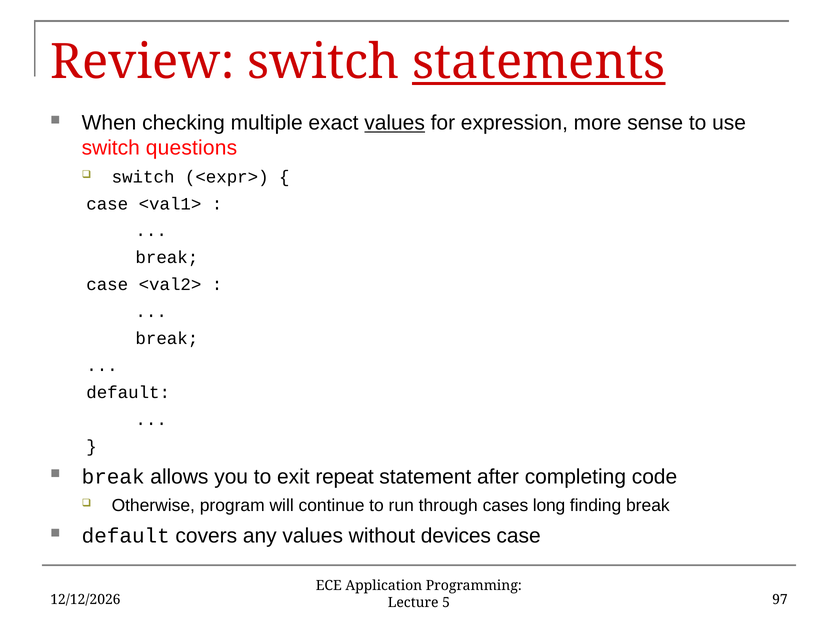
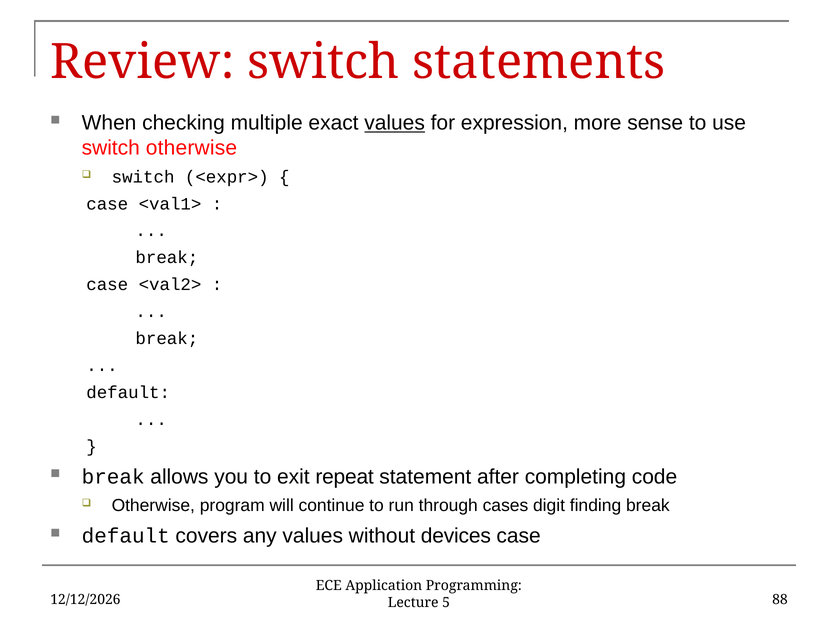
statements underline: present -> none
switch questions: questions -> otherwise
long: long -> digit
97: 97 -> 88
